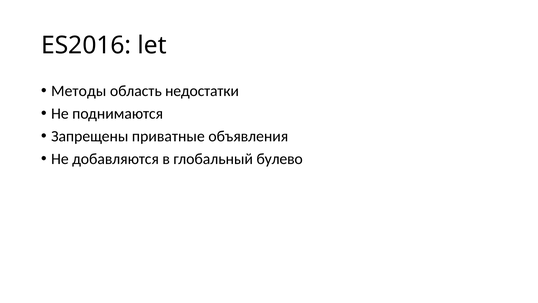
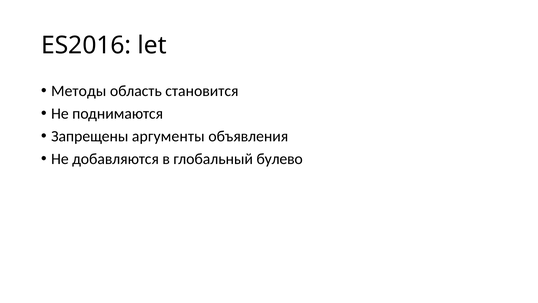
недостатки: недостатки -> становится
приватные: приватные -> аргументы
